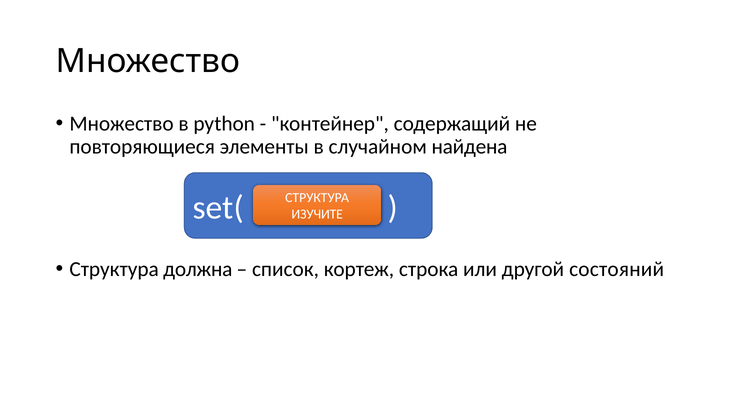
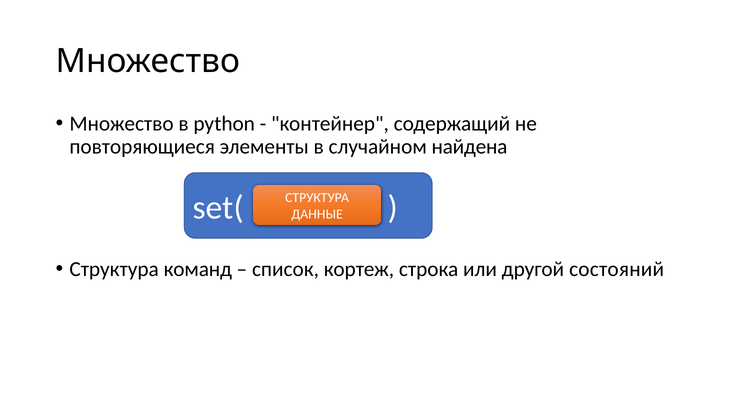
ИЗУЧИТЕ: ИЗУЧИТЕ -> ДАННЫЕ
должна: должна -> команд
